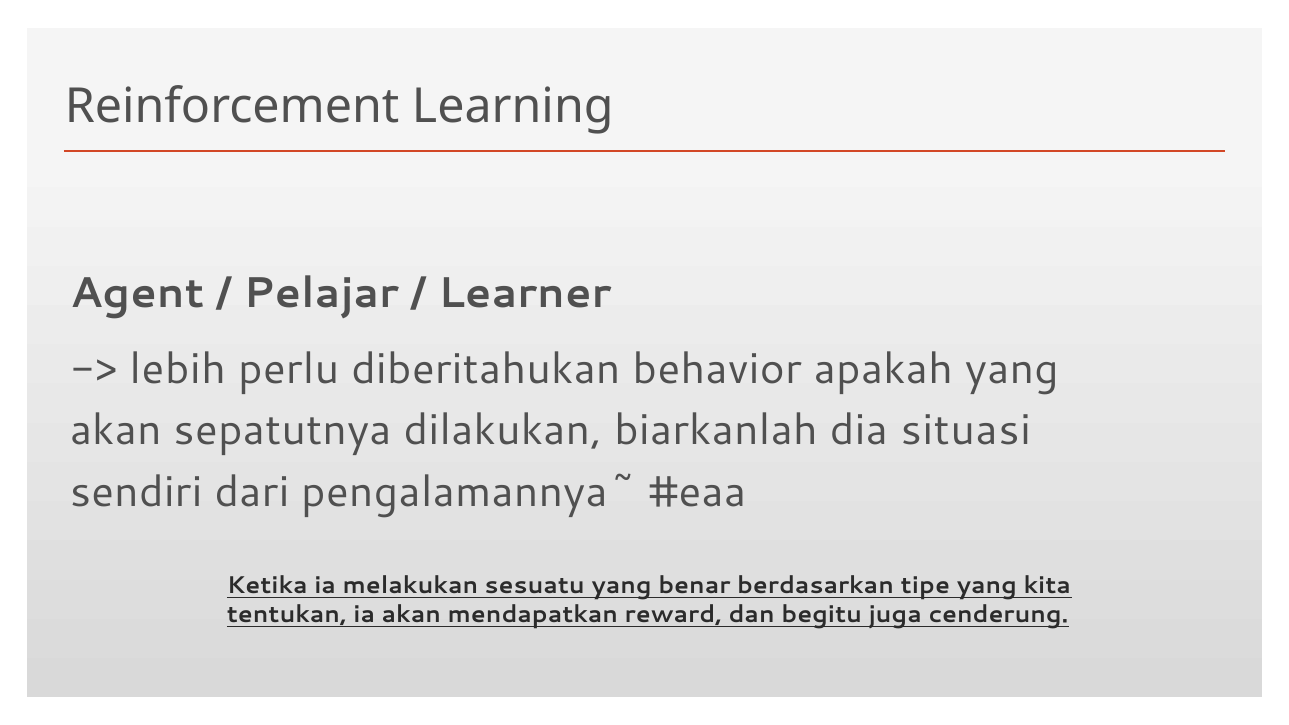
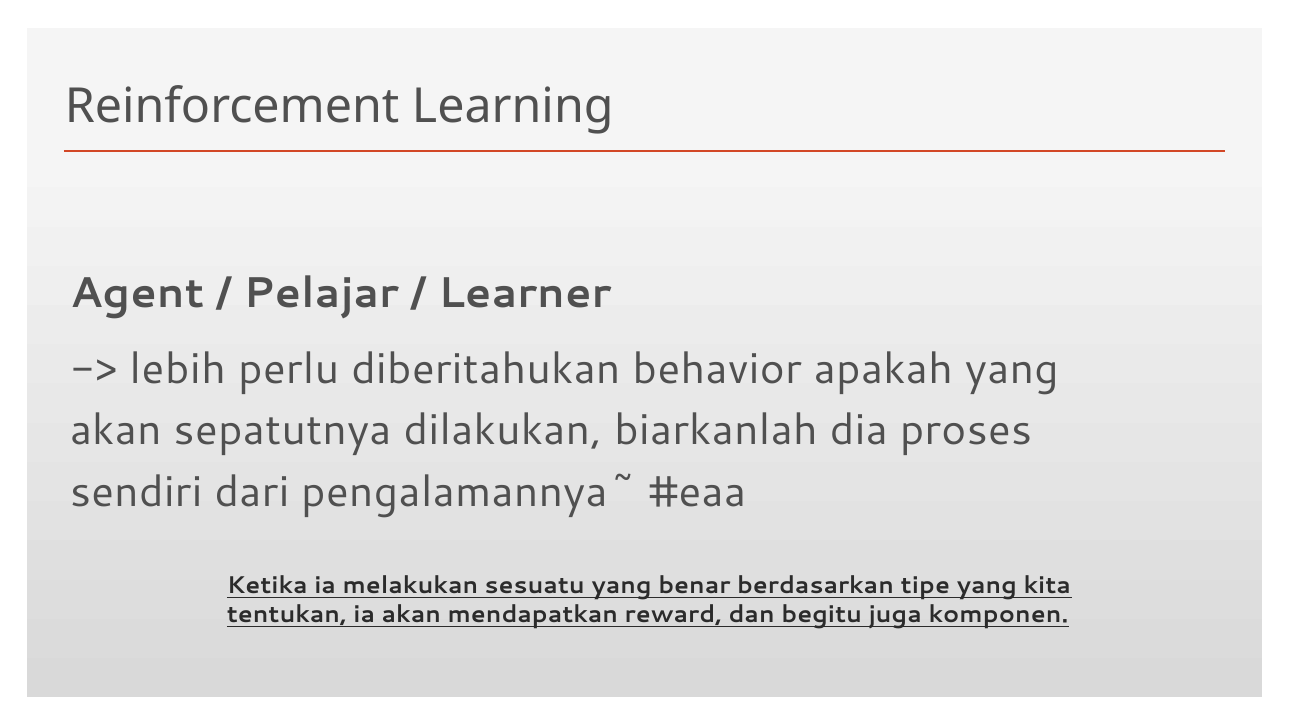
situasi: situasi -> proses
cenderung: cenderung -> komponen
